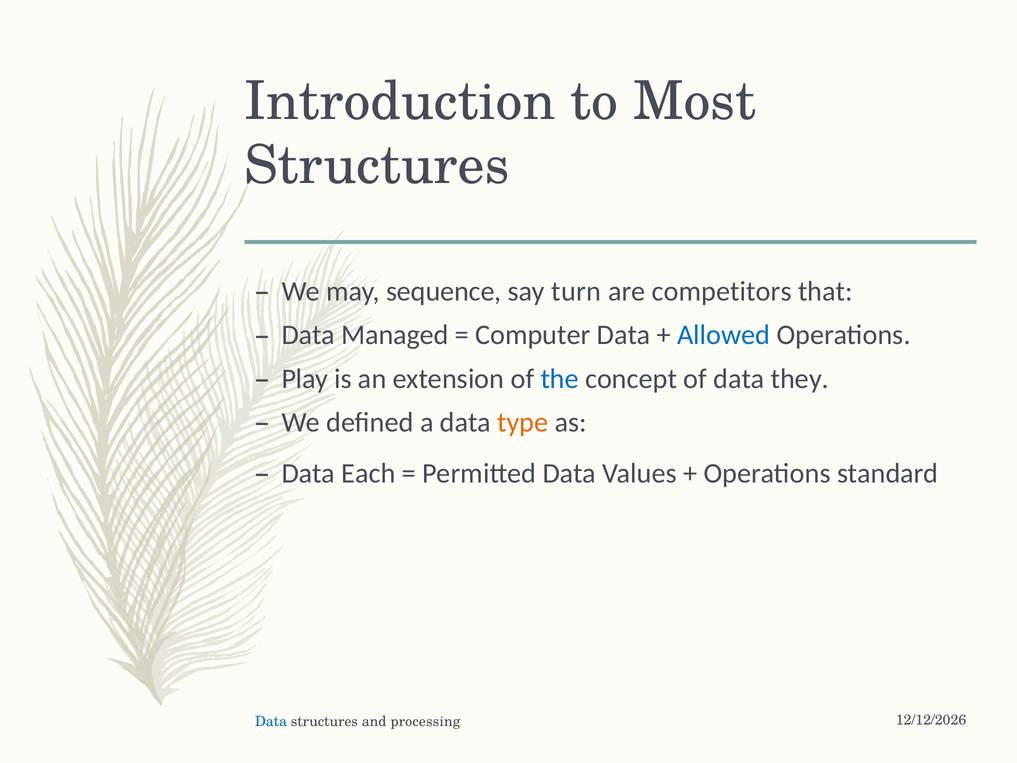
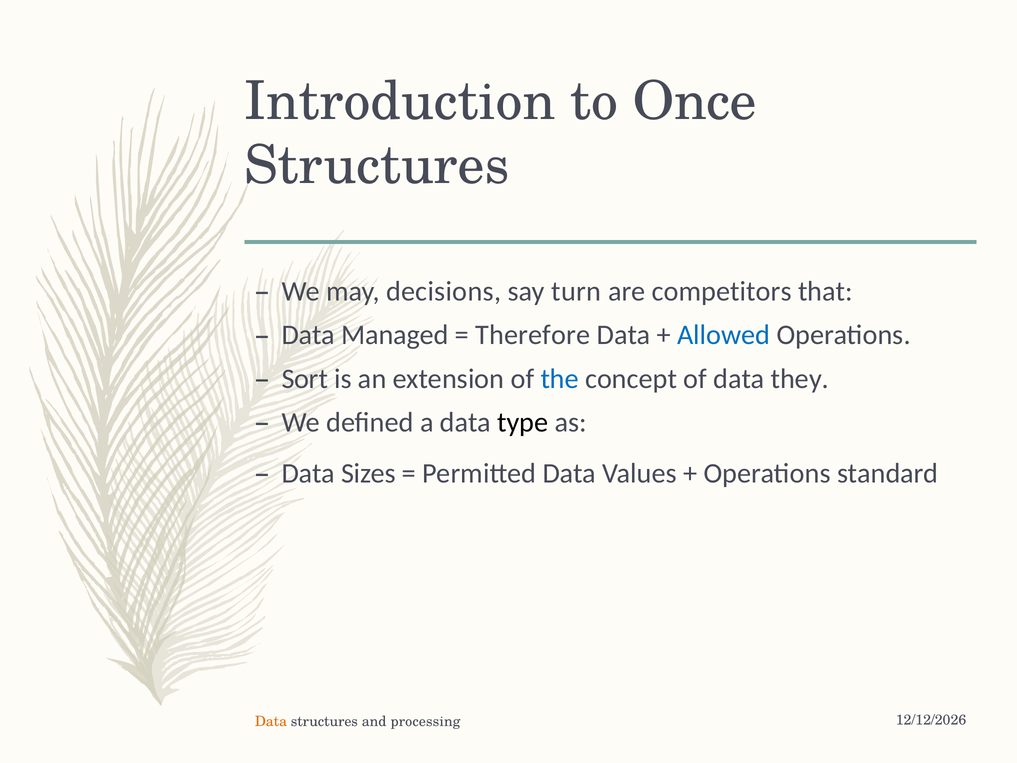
Most: Most -> Once
sequence: sequence -> decisions
Computer: Computer -> Therefore
Play: Play -> Sort
type colour: orange -> black
Each: Each -> Sizes
Data at (271, 722) colour: blue -> orange
